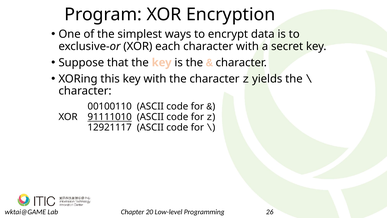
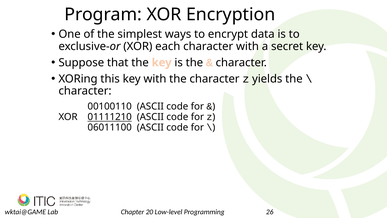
91111010: 91111010 -> 01111210
12921117: 12921117 -> 06011100
